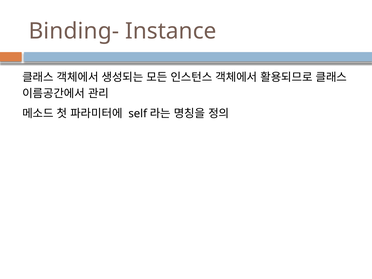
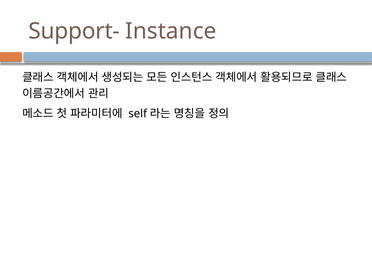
Binding-: Binding- -> Support-
